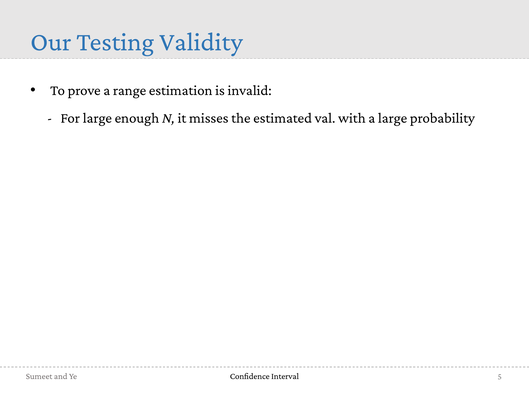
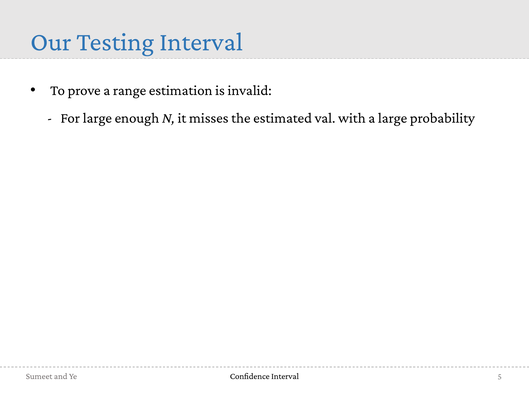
Testing Validity: Validity -> Interval
